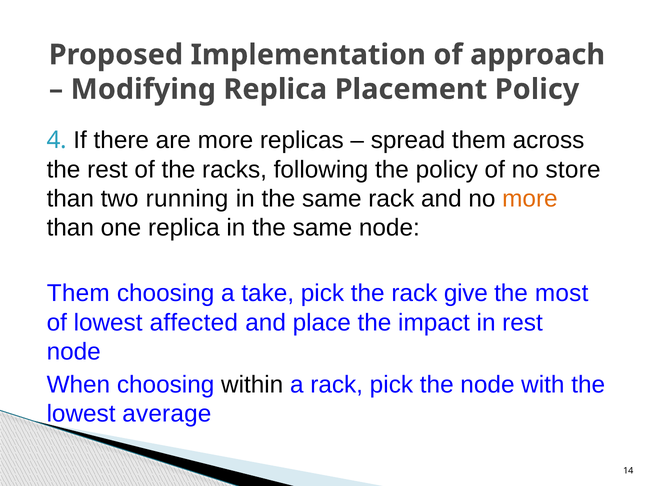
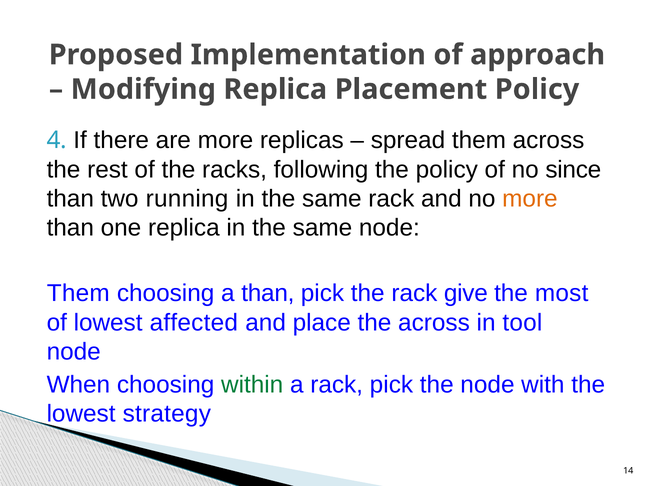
store: store -> since
a take: take -> than
the impact: impact -> across
in rest: rest -> tool
within colour: black -> green
average: average -> strategy
